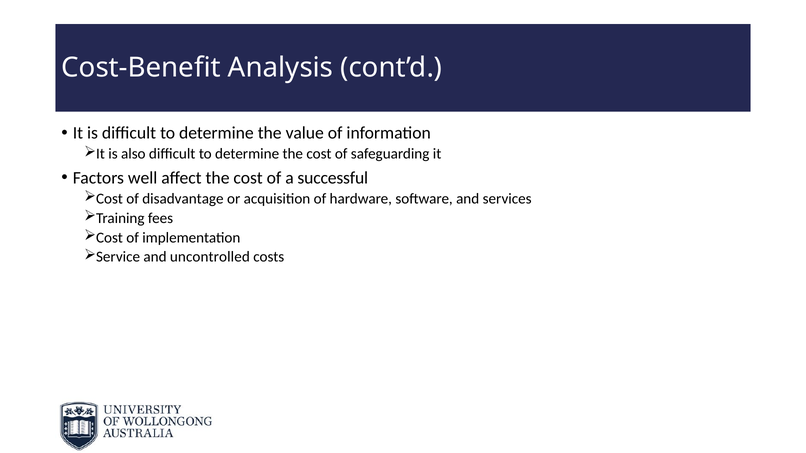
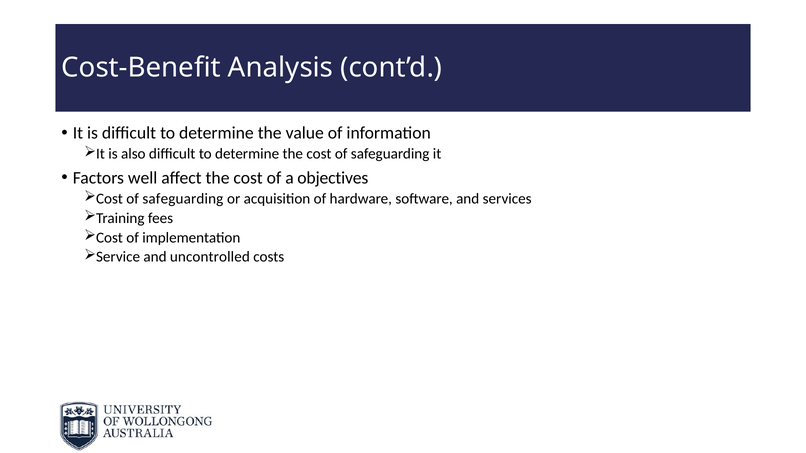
successful: successful -> objectives
disadvantage at (183, 199): disadvantage -> safeguarding
